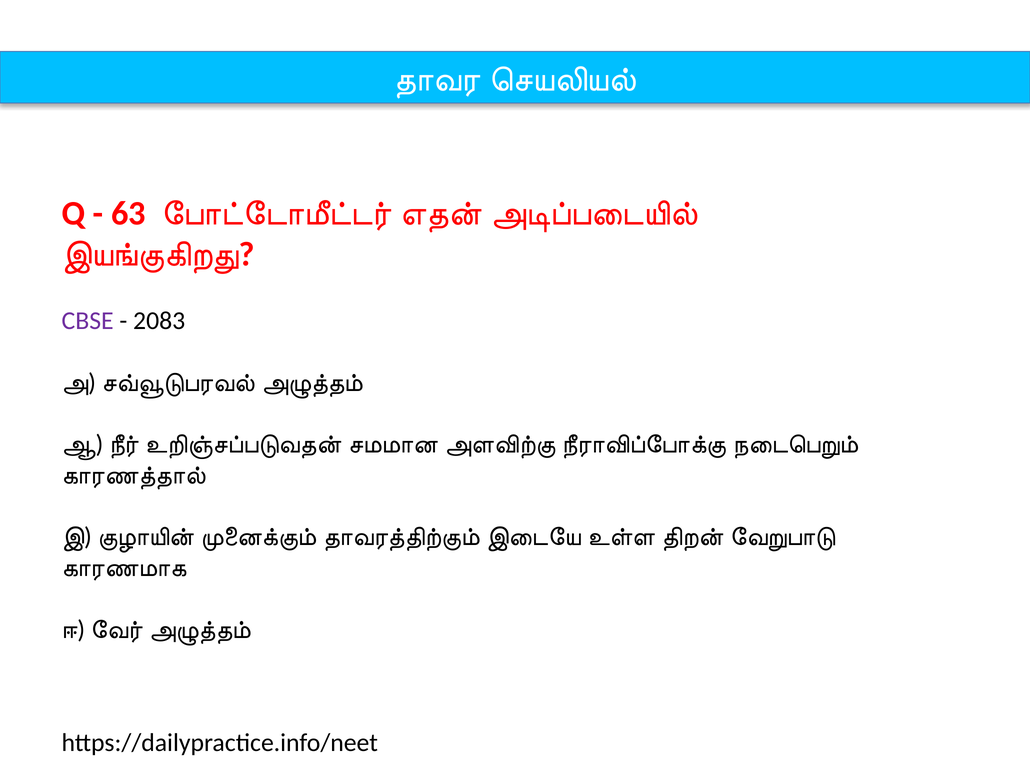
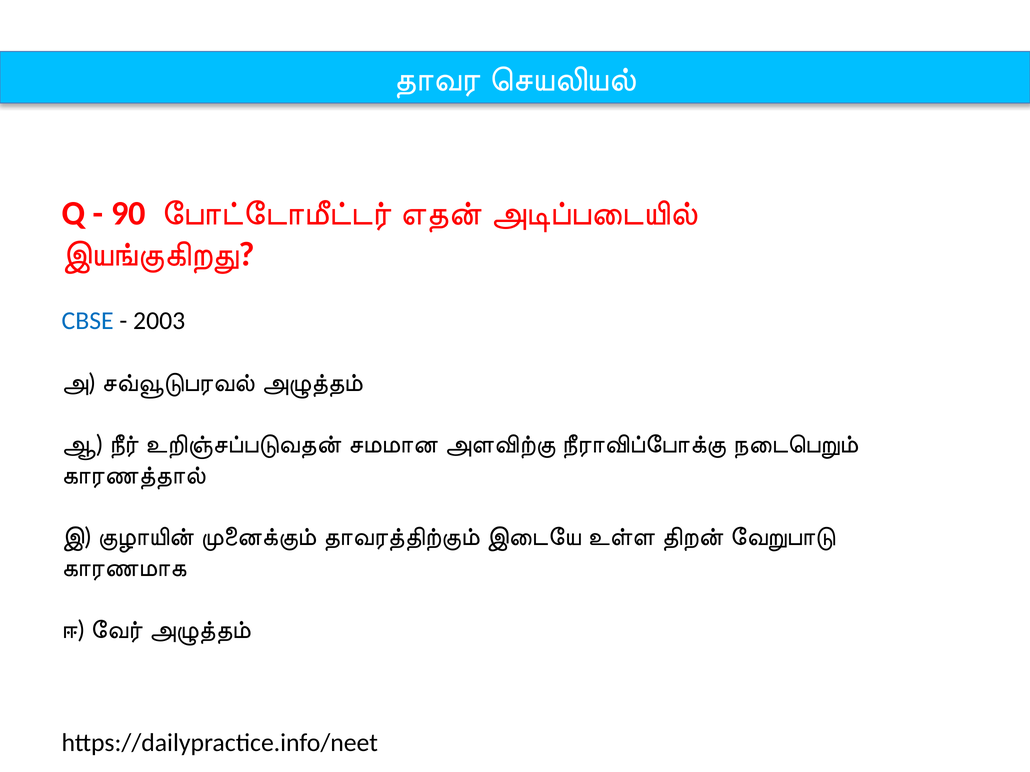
63: 63 -> 90
CBSE colour: purple -> blue
2083: 2083 -> 2003
